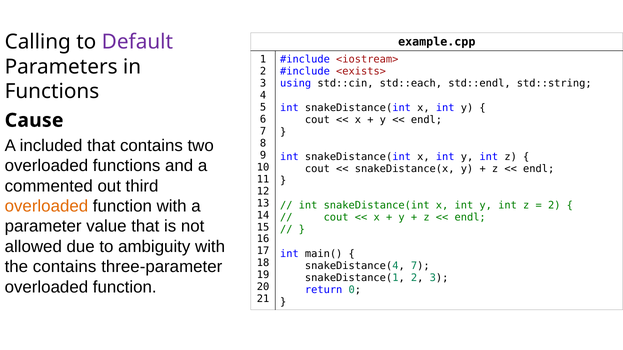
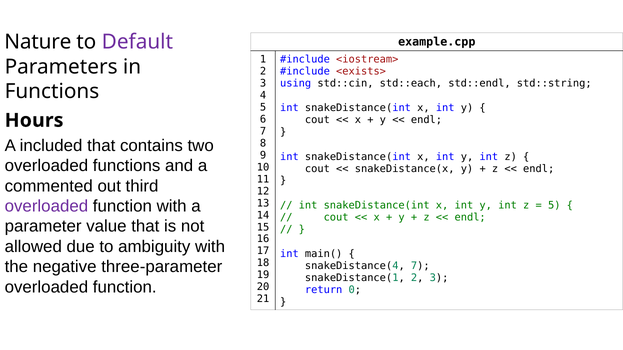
Calling: Calling -> Nature
Cause: Cause -> Hours
overloaded at (46, 206) colour: orange -> purple
2 at (554, 205): 2 -> 5
the contains: contains -> negative
